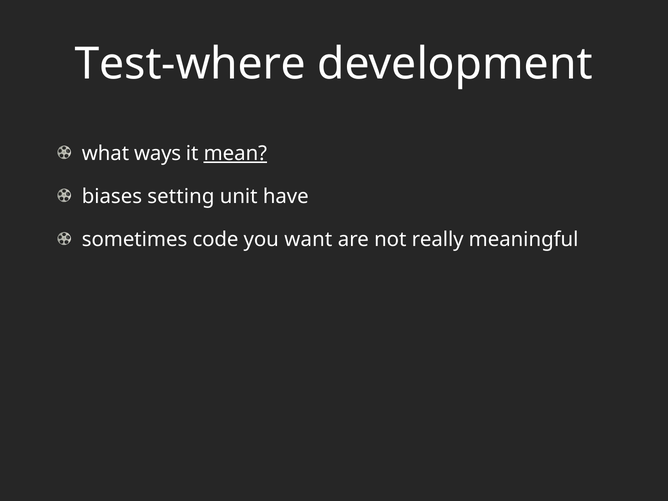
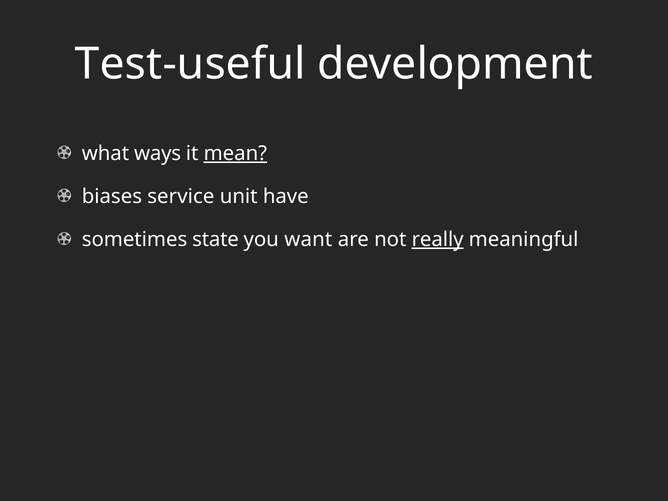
Test-where: Test-where -> Test-useful
setting: setting -> service
code: code -> state
really underline: none -> present
